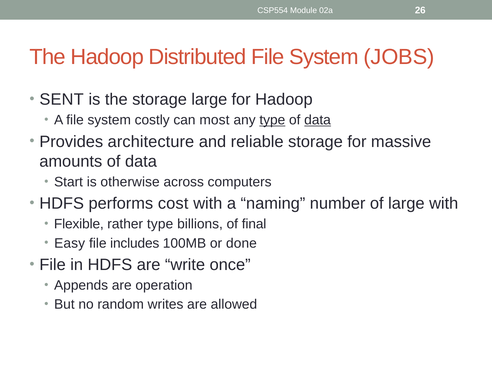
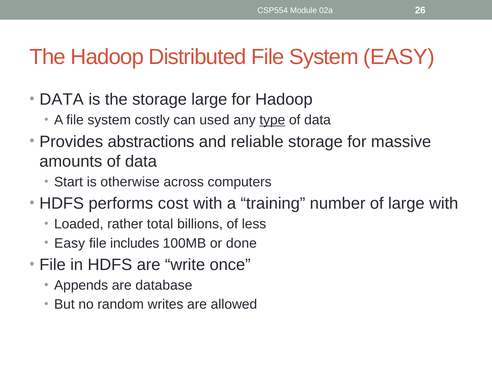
System JOBS: JOBS -> EASY
SENT at (62, 100): SENT -> DATA
most: most -> used
data at (318, 120) underline: present -> none
architecture: architecture -> abstractions
naming: naming -> training
Flexible: Flexible -> Loaded
rather type: type -> total
final: final -> less
operation: operation -> database
